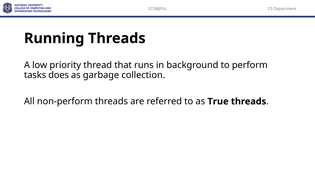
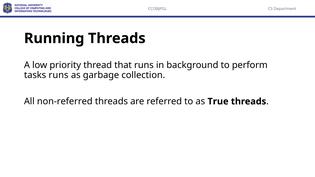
tasks does: does -> runs
non-perform: non-perform -> non-referred
